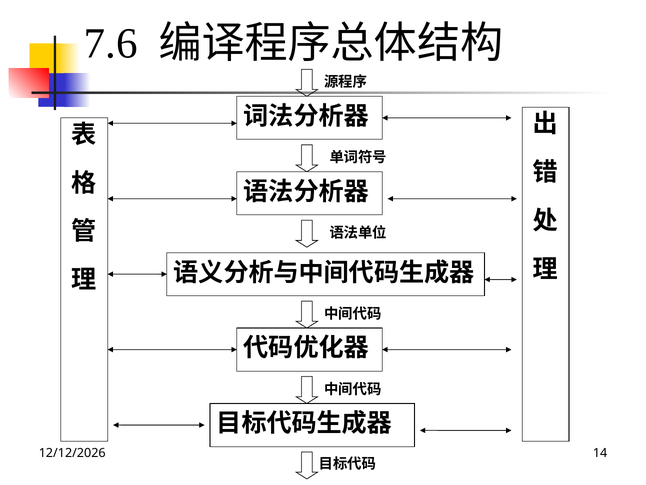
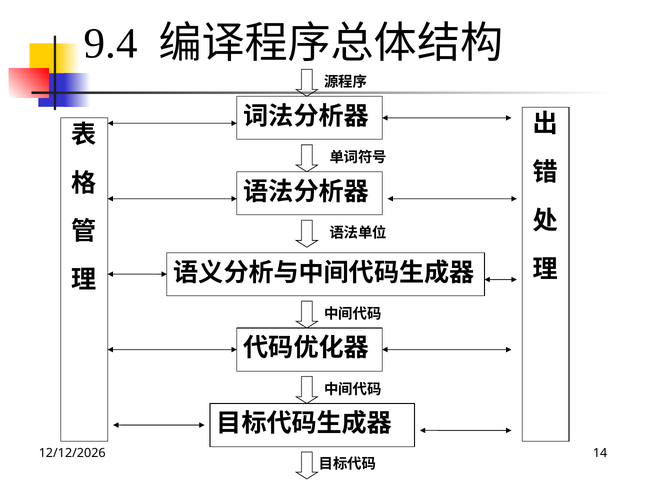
7.6: 7.6 -> 9.4
